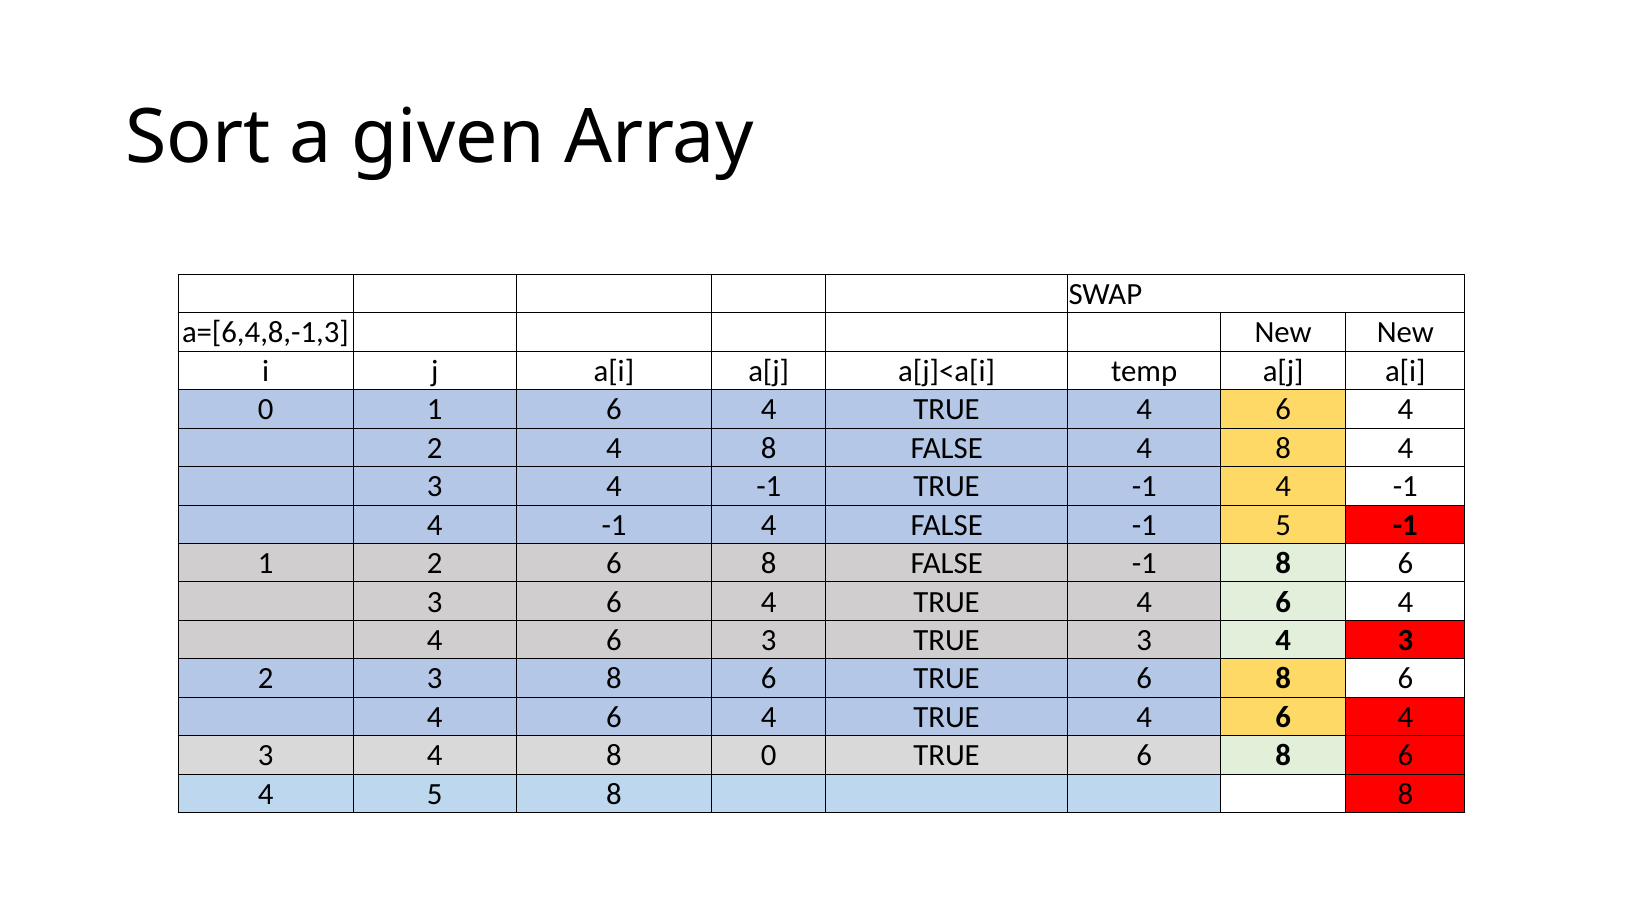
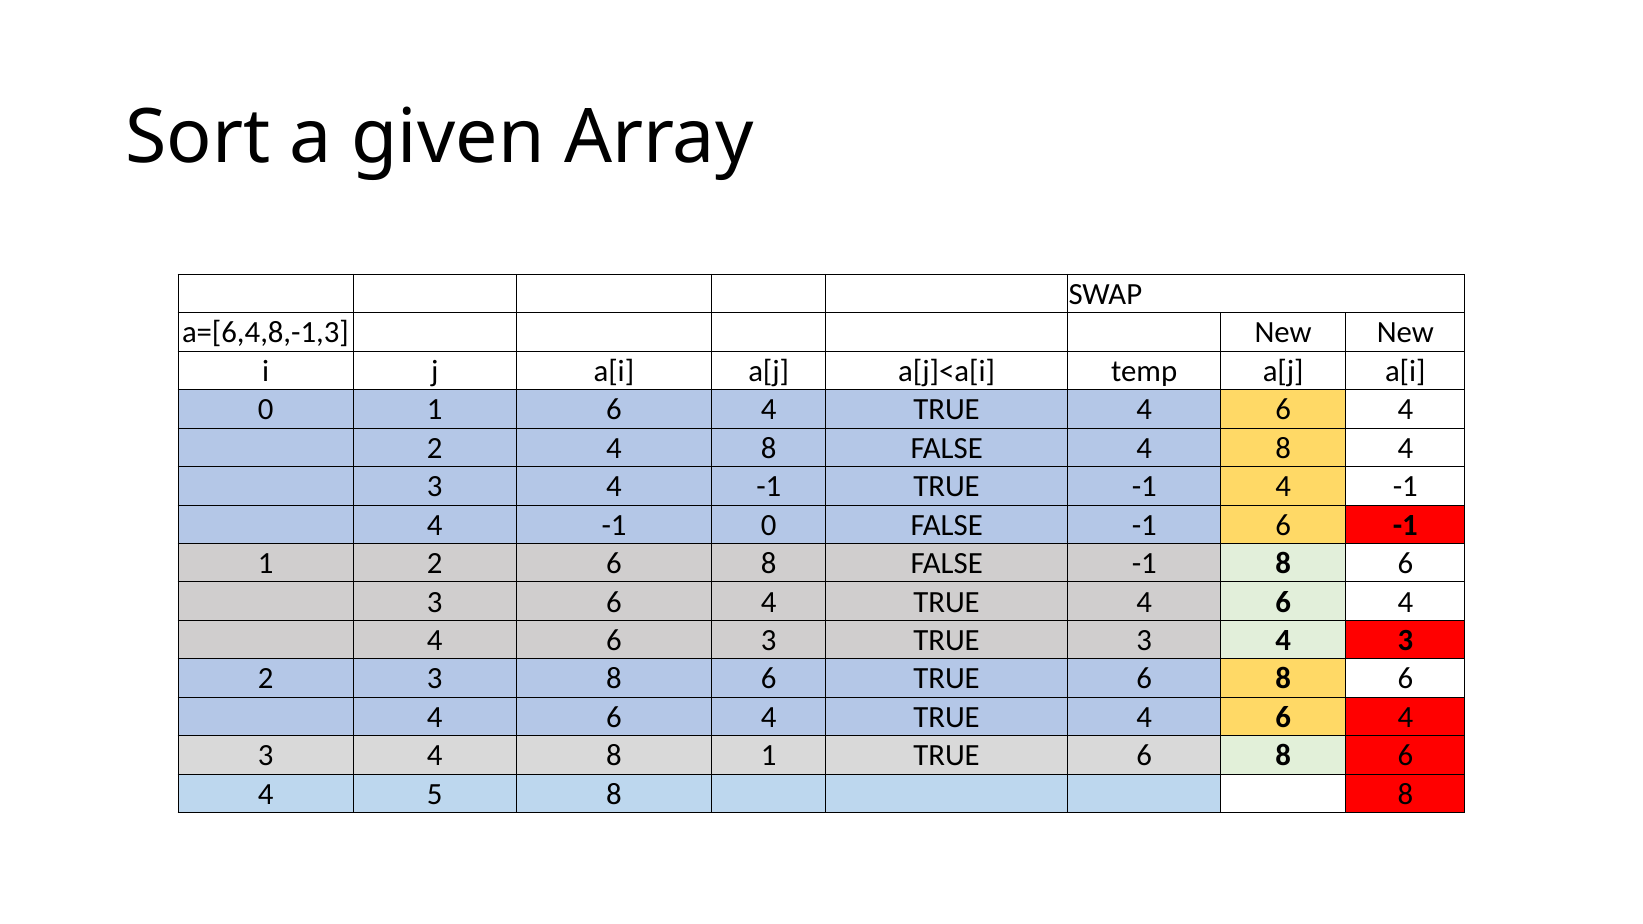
4 at (769, 525): 4 -> 0
-1 5: 5 -> 6
8 0: 0 -> 1
